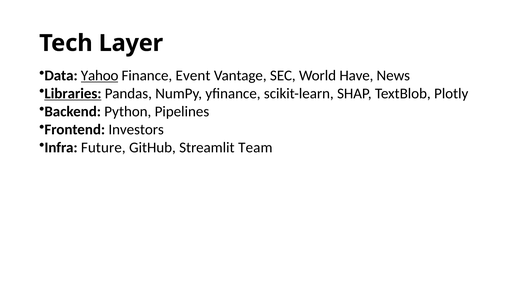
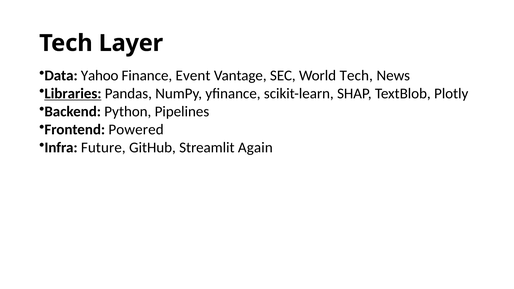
Yahoo underline: present -> none
World Have: Have -> Tech
Investors: Investors -> Powered
Team: Team -> Again
